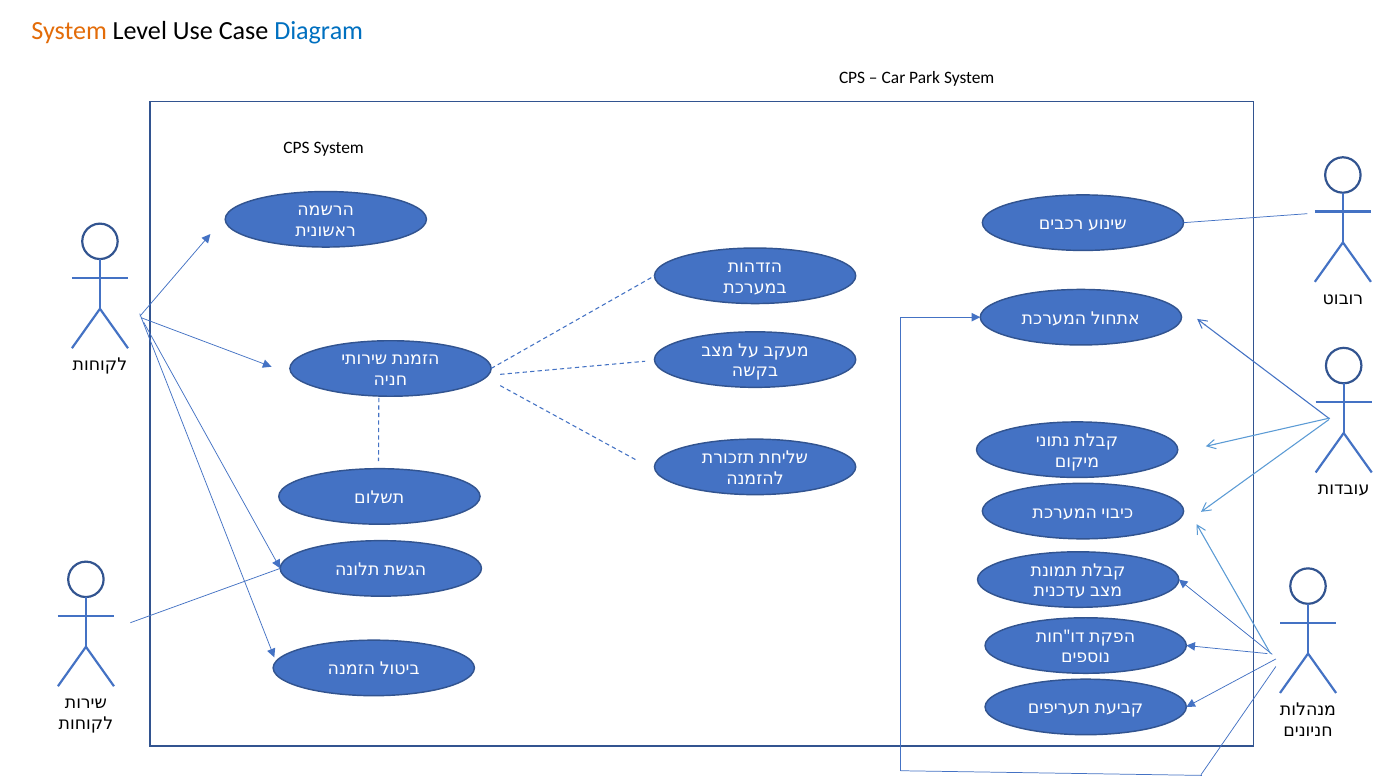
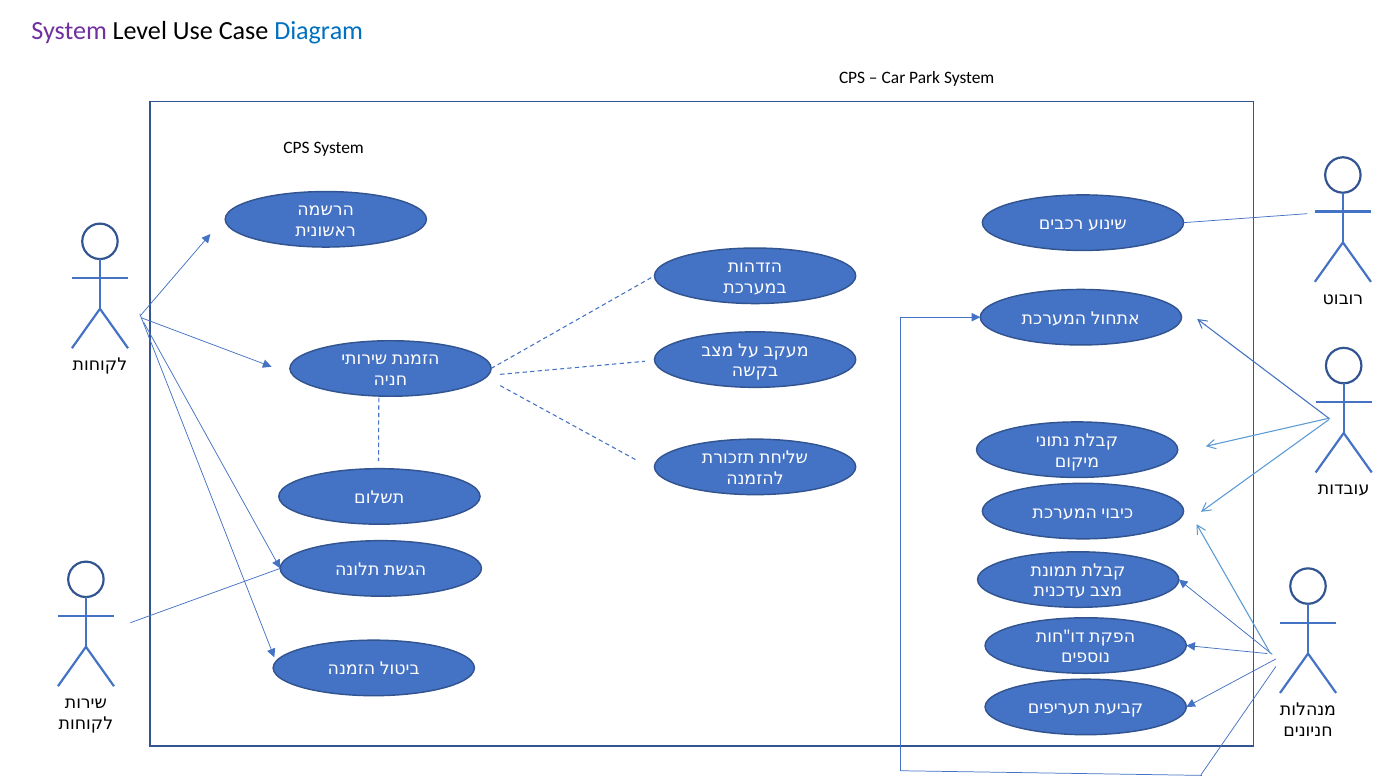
System at (69, 31) colour: orange -> purple
